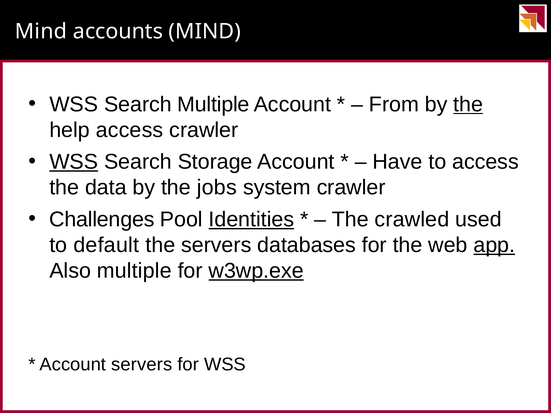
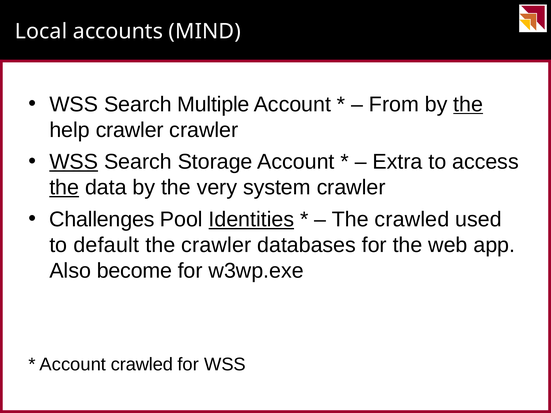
Mind at (41, 31): Mind -> Local
help access: access -> crawler
Have: Have -> Extra
the at (64, 188) underline: none -> present
jobs: jobs -> very
the servers: servers -> crawler
app underline: present -> none
Also multiple: multiple -> become
w3wp.exe underline: present -> none
Account servers: servers -> crawled
